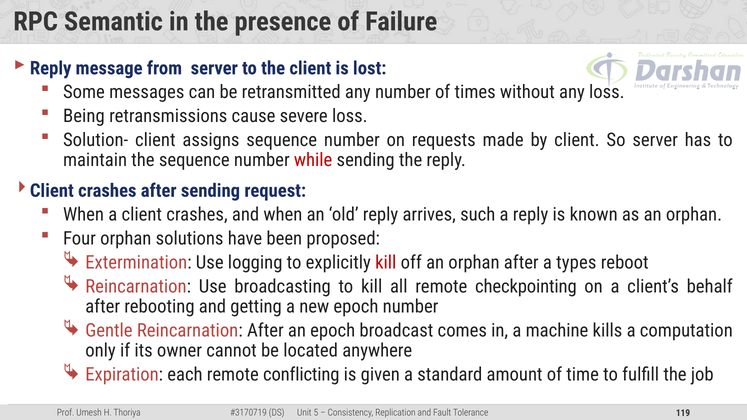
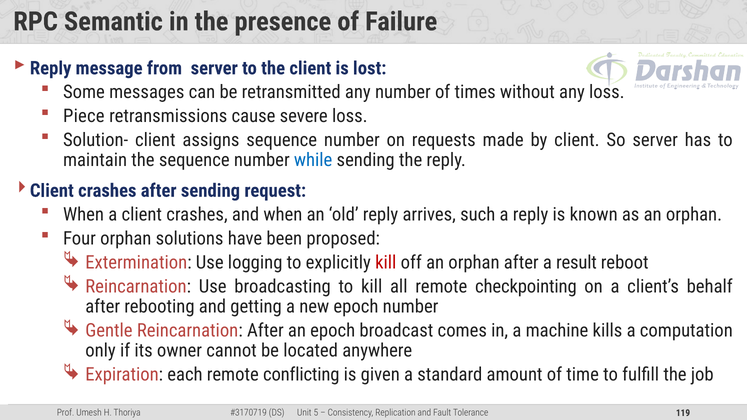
Being: Being -> Piece
while colour: red -> blue
types: types -> result
